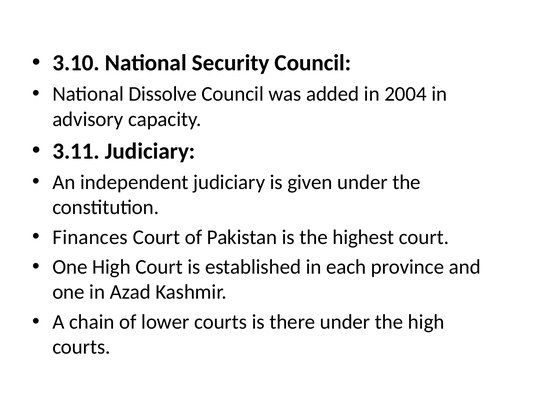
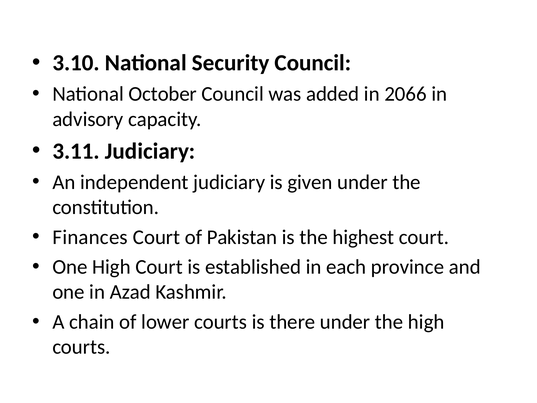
Dissolve: Dissolve -> October
2004: 2004 -> 2066
